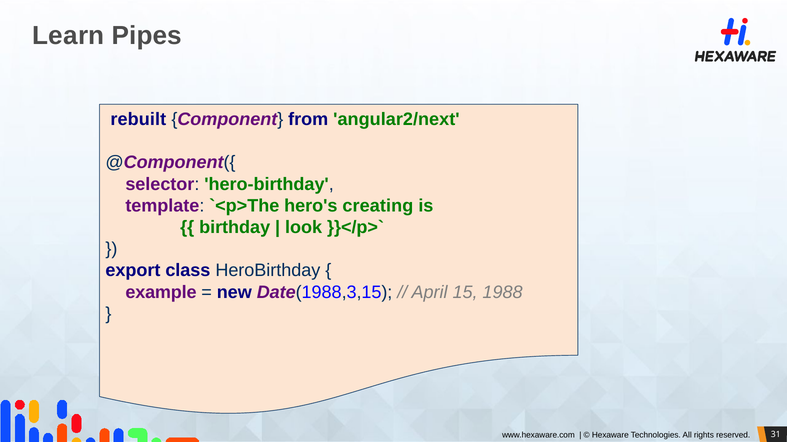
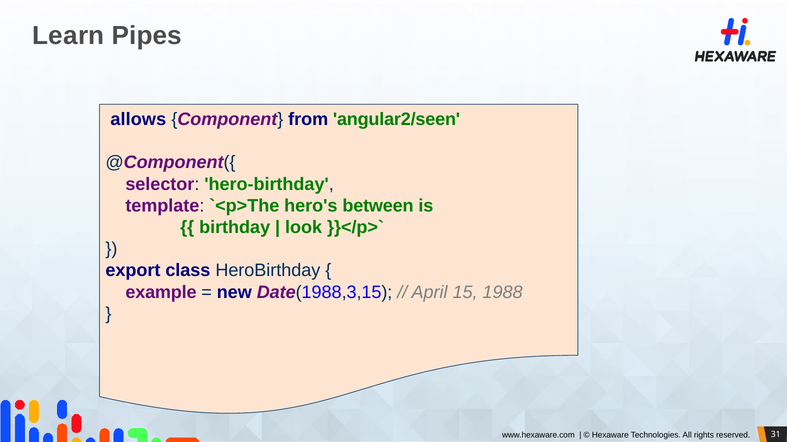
rebuilt: rebuilt -> allows
angular2/next: angular2/next -> angular2/seen
creating: creating -> between
